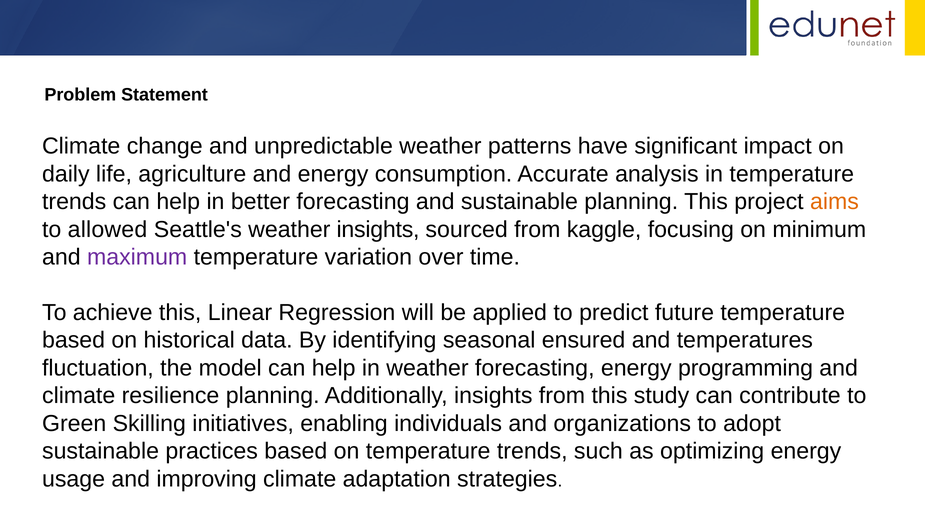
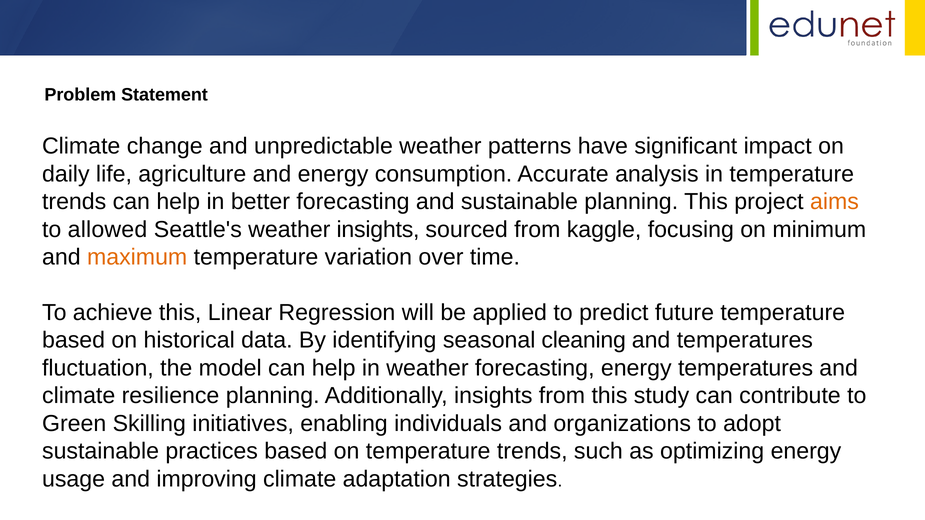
maximum colour: purple -> orange
ensured: ensured -> cleaning
energy programming: programming -> temperatures
